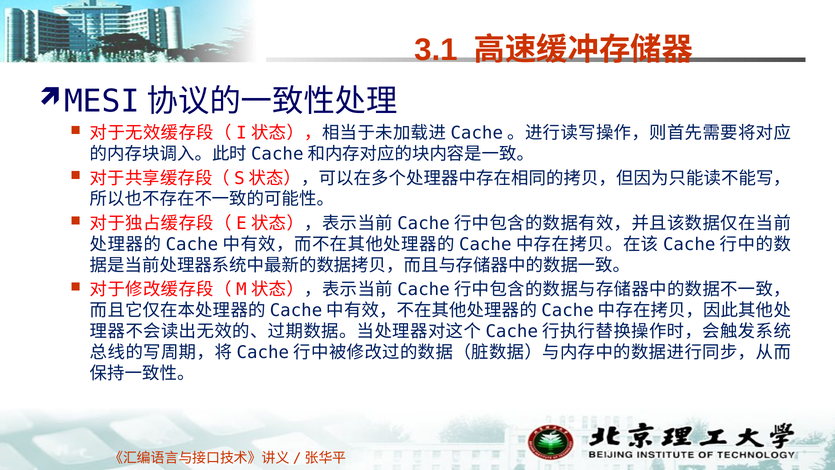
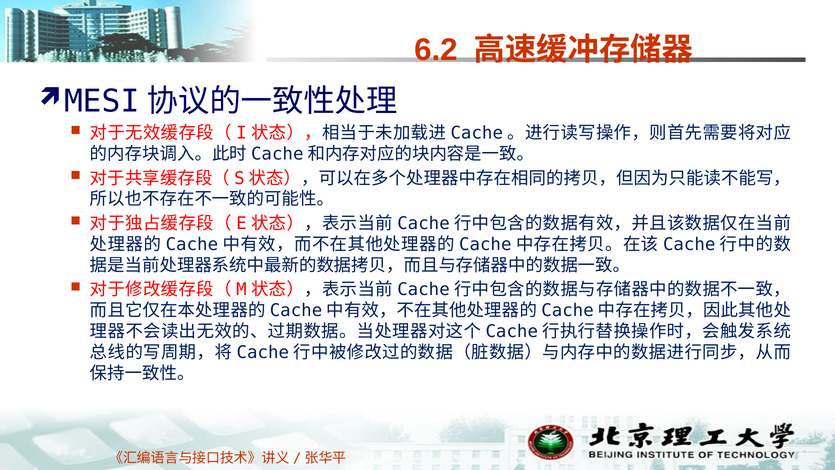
3.1: 3.1 -> 6.2
